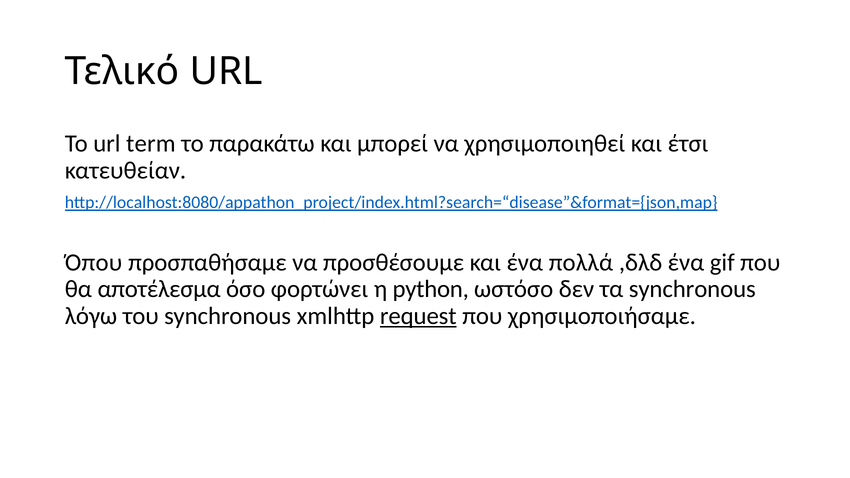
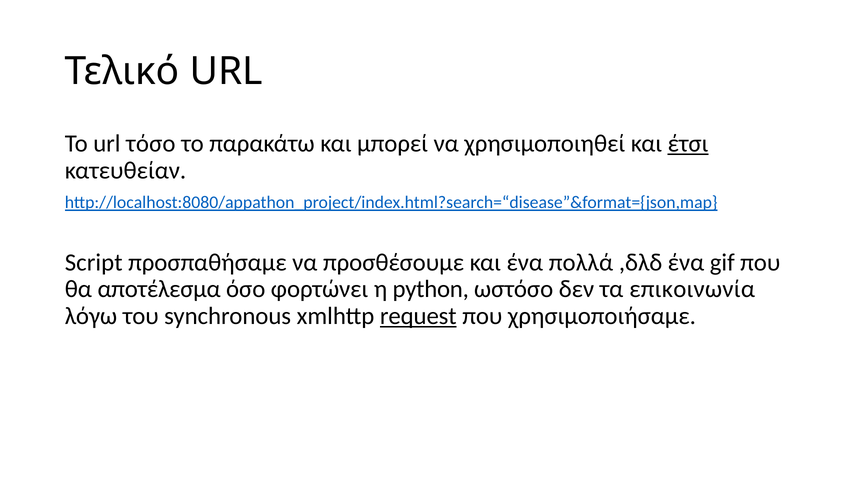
term: term -> τόσο
έτσι underline: none -> present
Όπου: Όπου -> Script
τα synchronous: synchronous -> επικοινωνία
